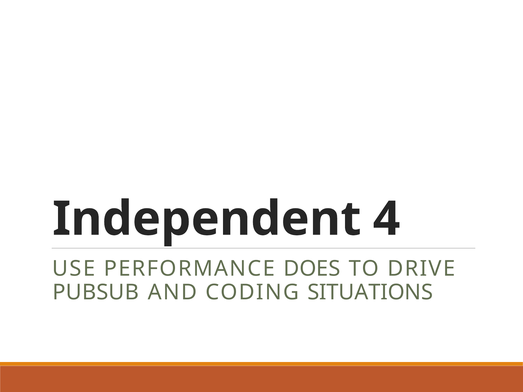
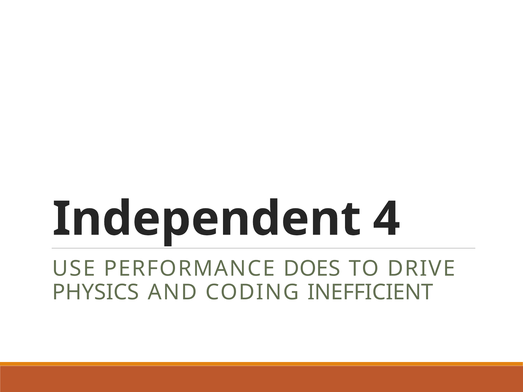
PUBSUB: PUBSUB -> PHYSICS
SITUATIONS: SITUATIONS -> INEFFICIENT
